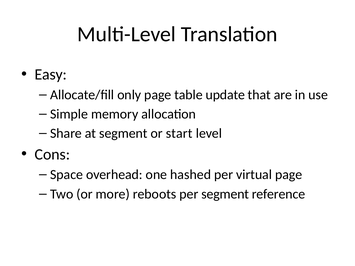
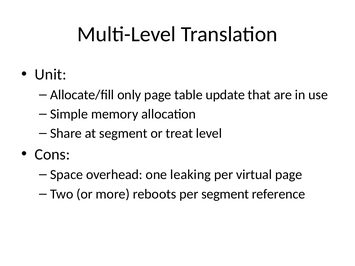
Easy: Easy -> Unit
start: start -> treat
hashed: hashed -> leaking
